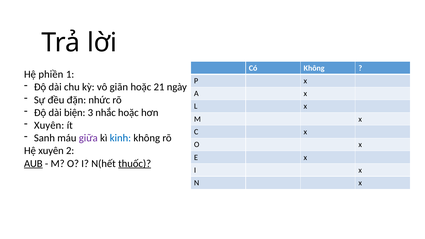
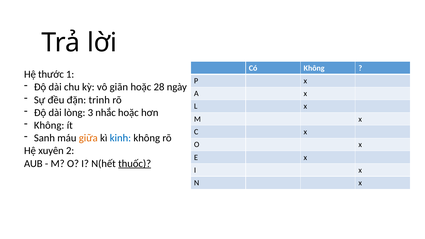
phiền: phiền -> thước
21: 21 -> 28
nhức: nhức -> trinh
biện: biện -> lòng
Xuyên at (49, 125): Xuyên -> Không
giữa colour: purple -> orange
AUB underline: present -> none
